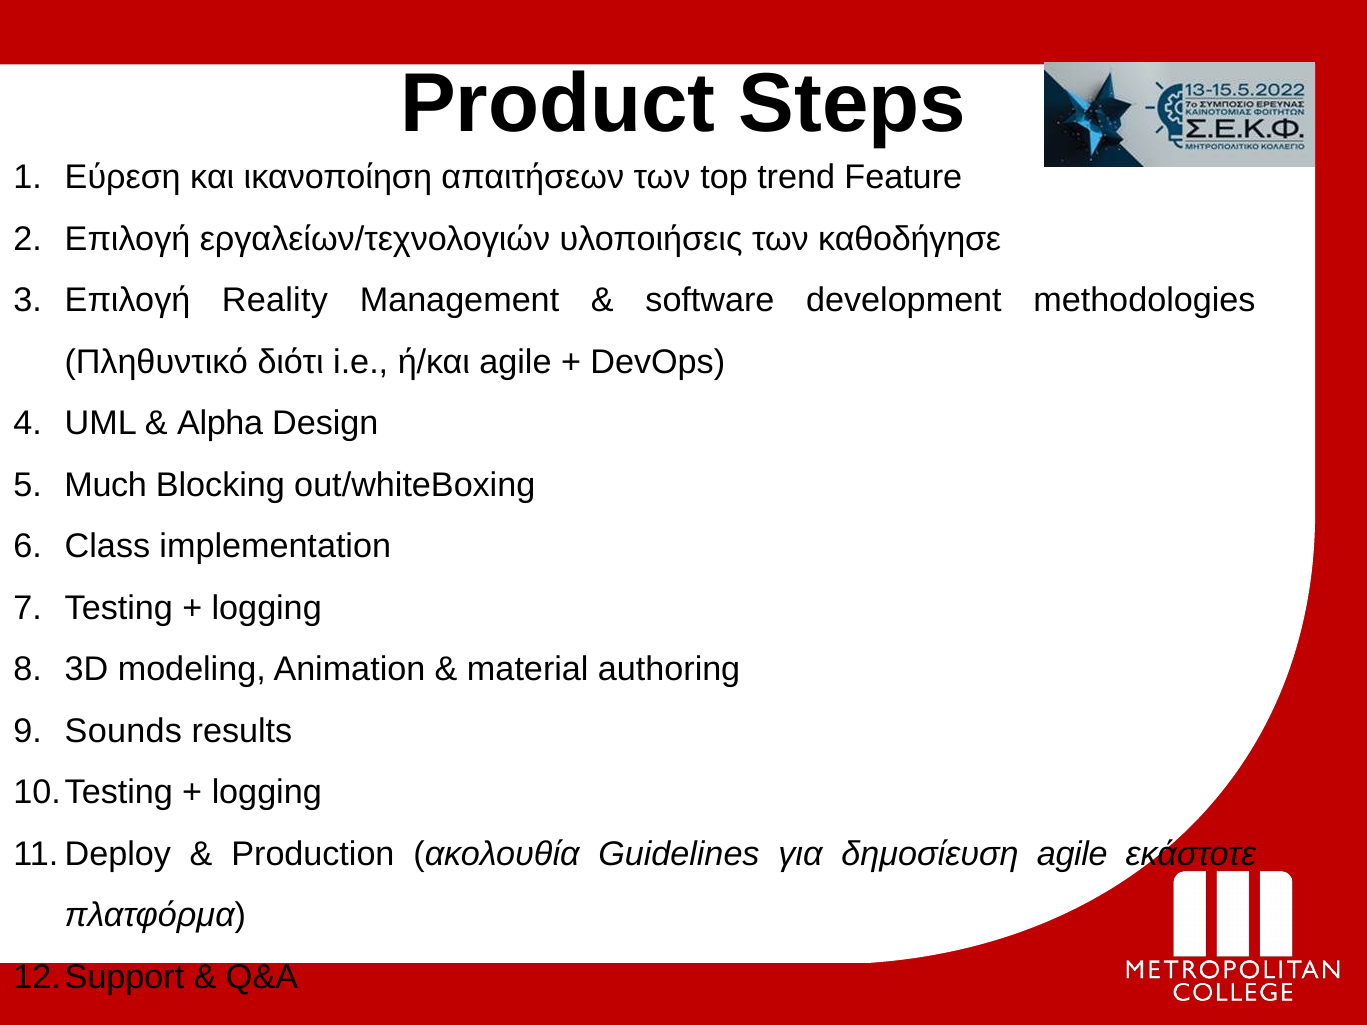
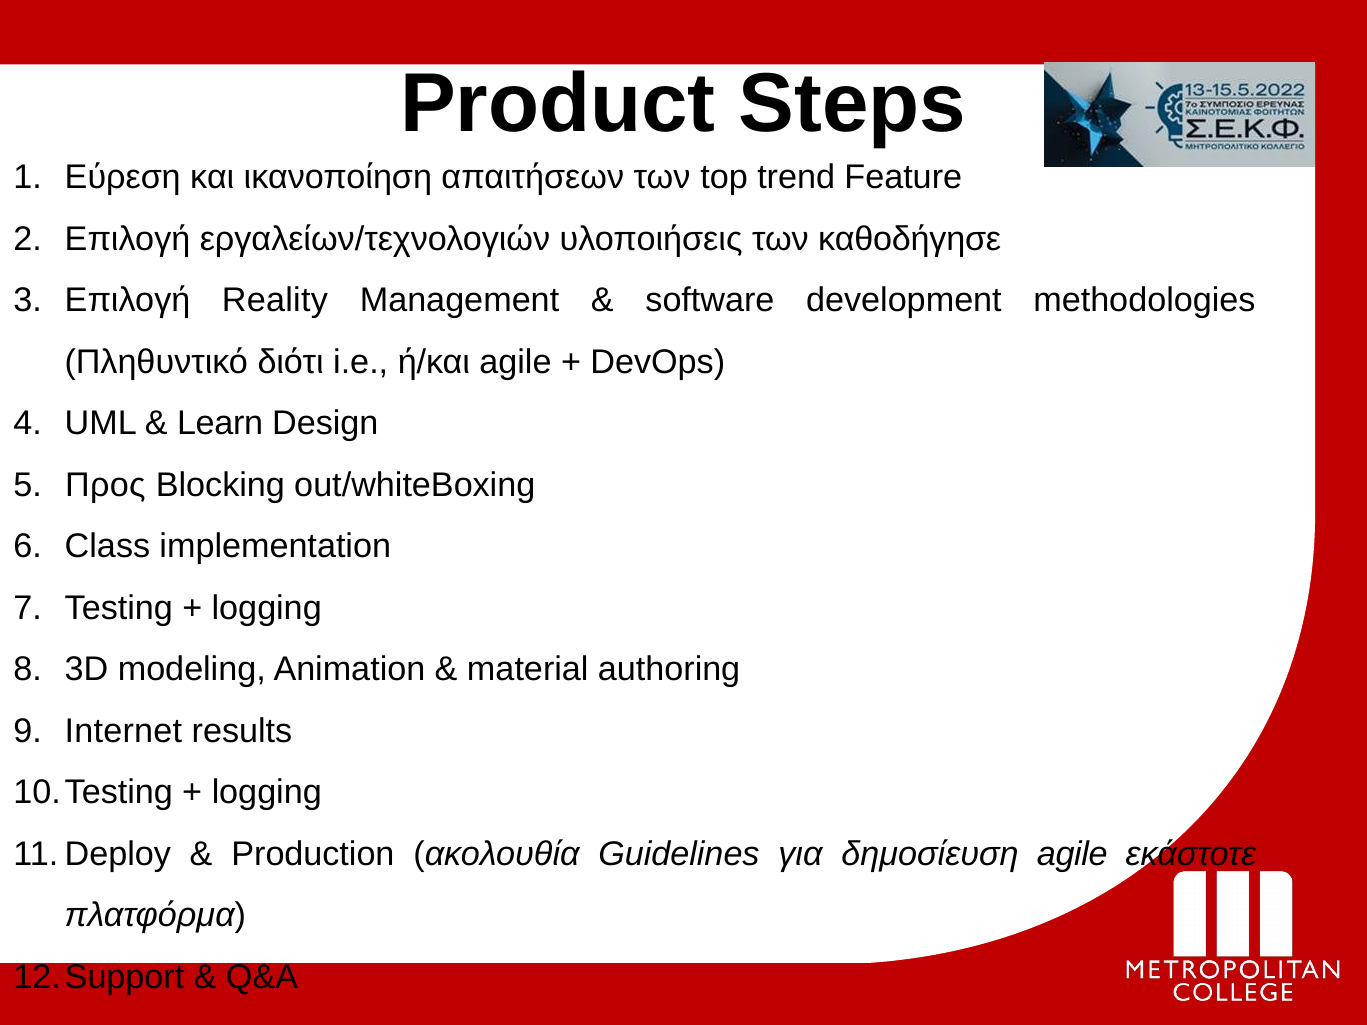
Alpha: Alpha -> Learn
Much: Much -> Προς
Sounds: Sounds -> Internet
